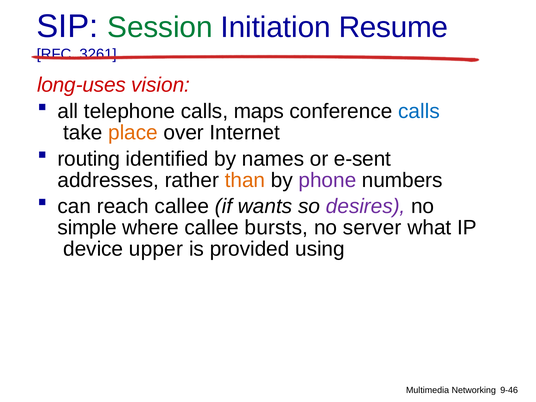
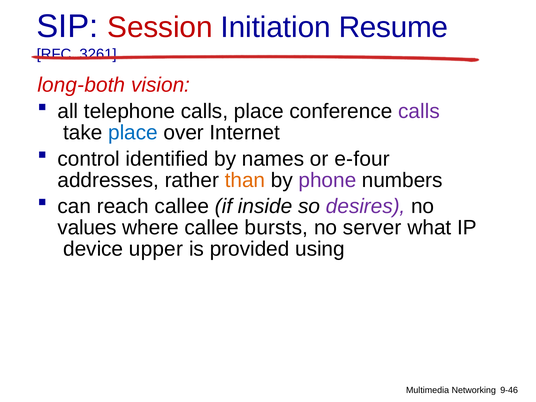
Session colour: green -> red
long-uses: long-uses -> long-both
calls maps: maps -> place
calls at (419, 111) colour: blue -> purple
place at (133, 133) colour: orange -> blue
routing: routing -> control
e-sent: e-sent -> e-four
wants: wants -> inside
simple: simple -> values
